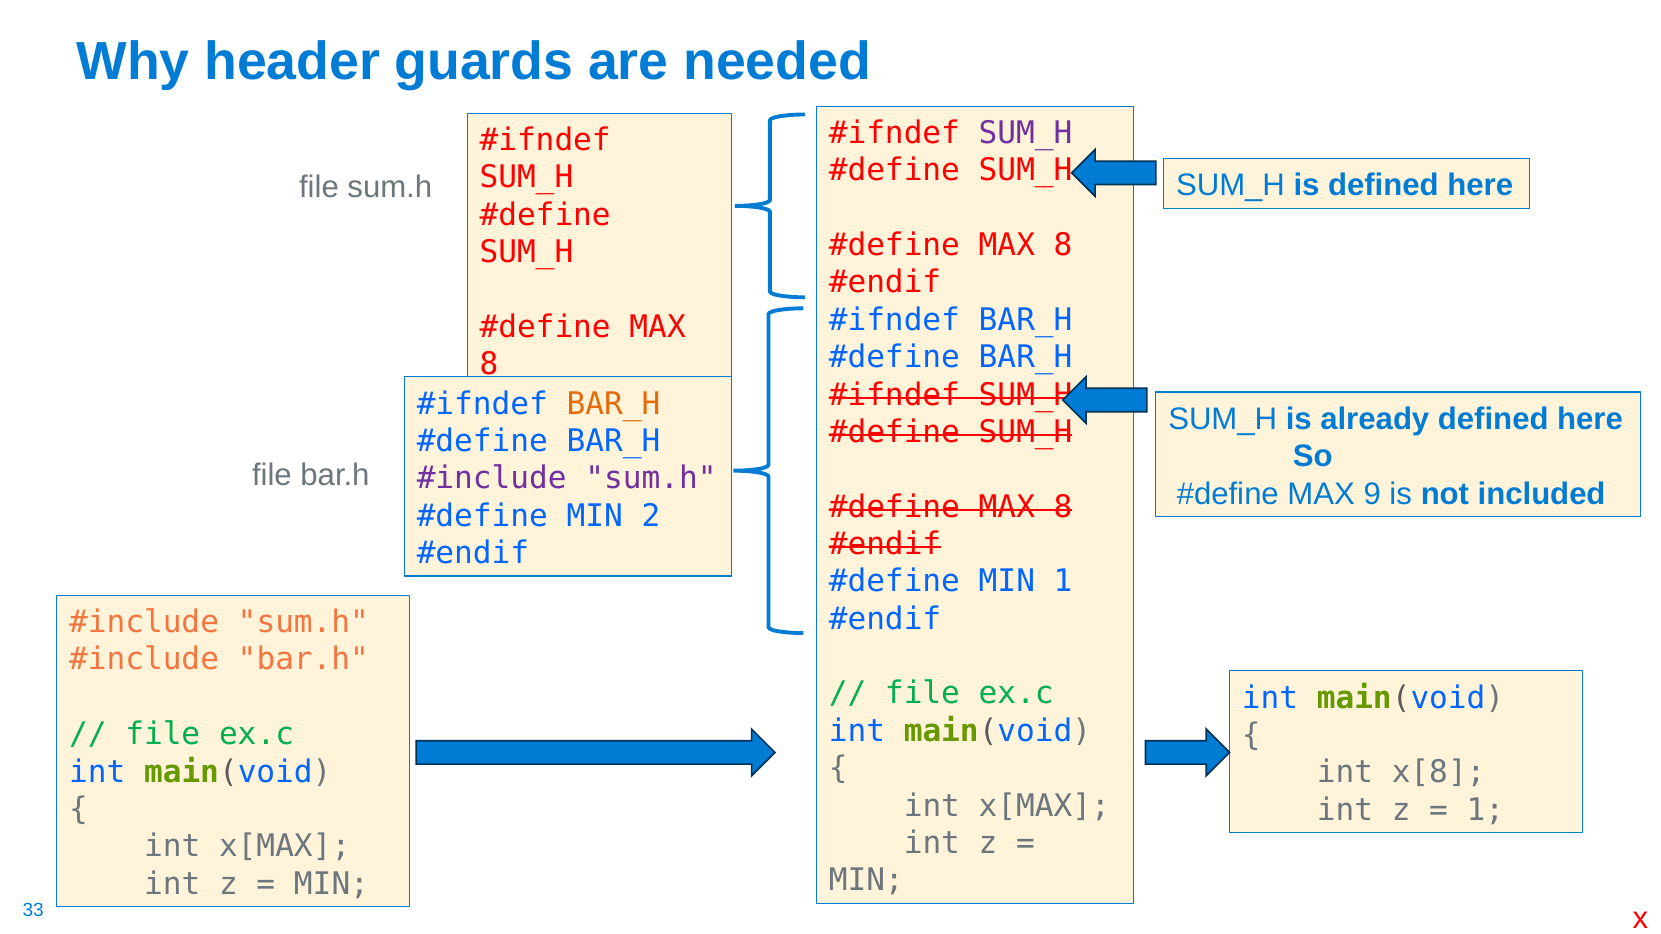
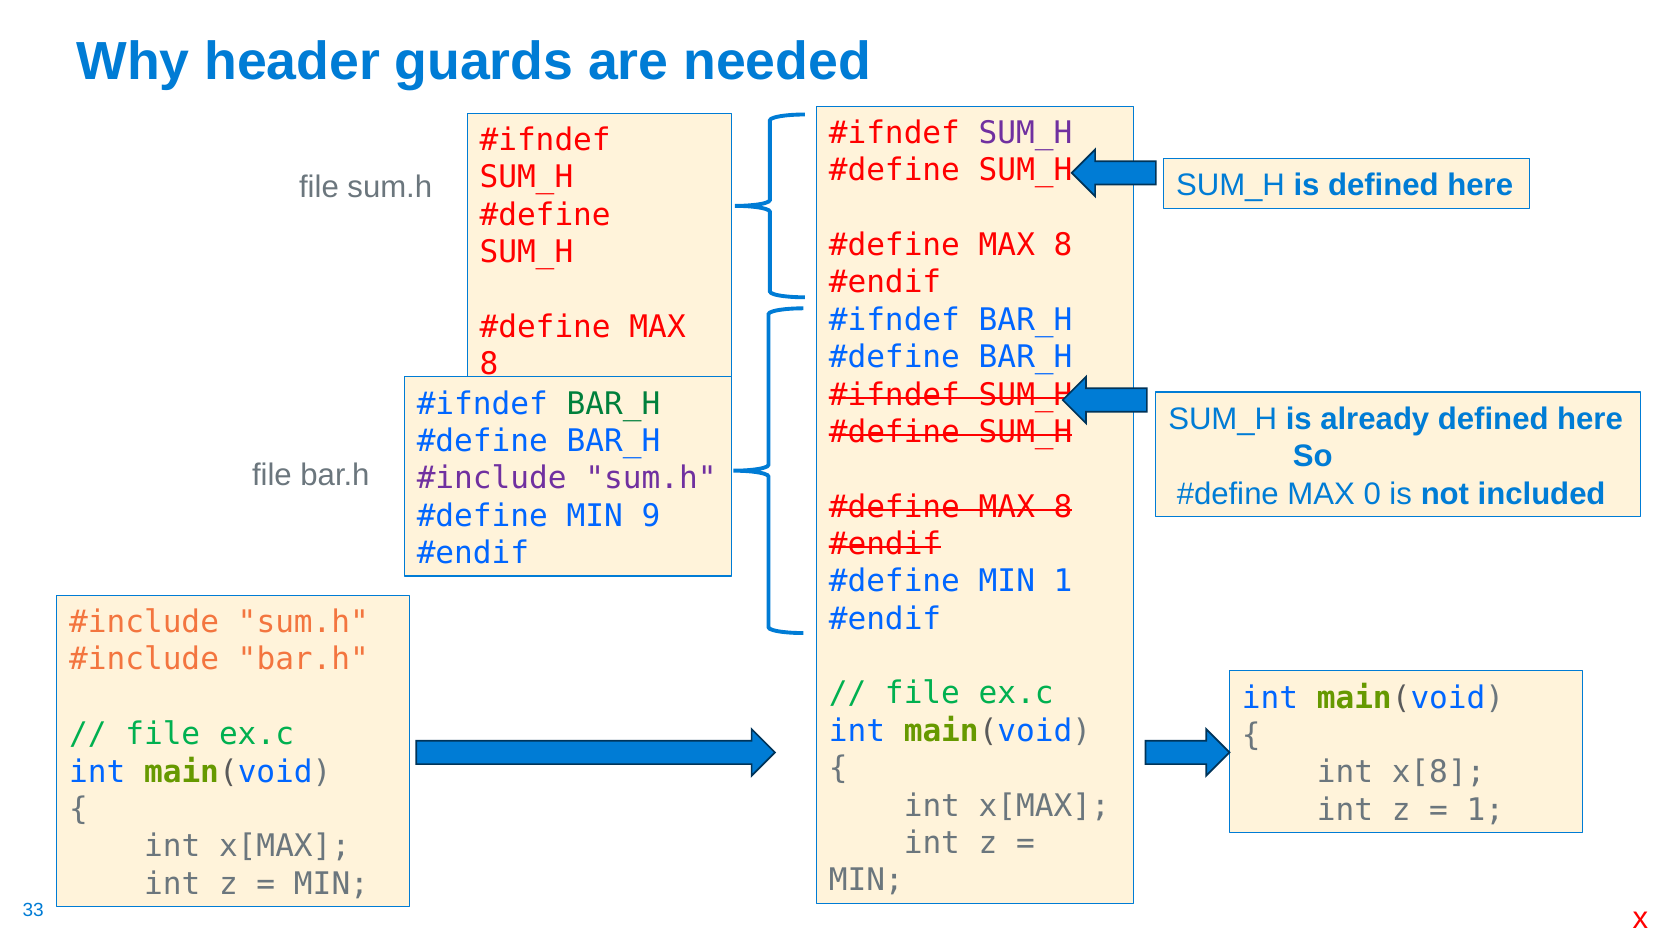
BAR_H at (613, 404) colour: orange -> green
9: 9 -> 0
2: 2 -> 9
